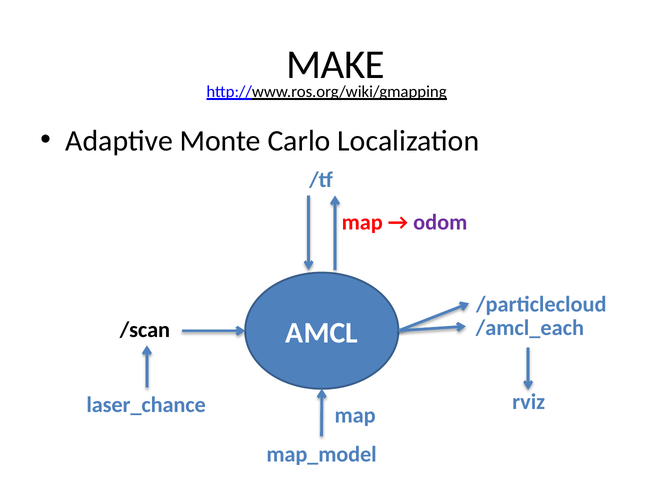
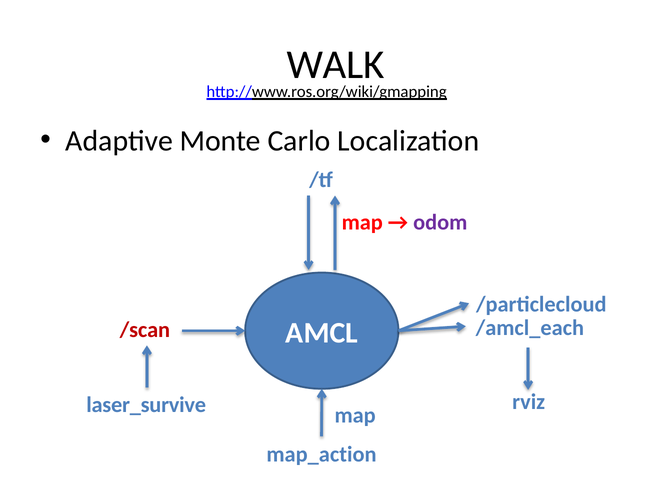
MAKE: MAKE -> WALK
/scan colour: black -> red
laser_chance: laser_chance -> laser_survive
map_model: map_model -> map_action
